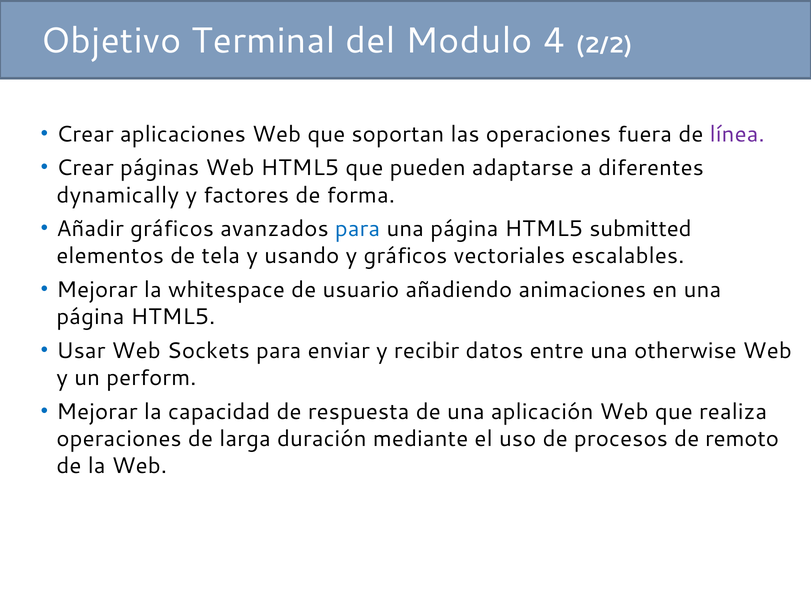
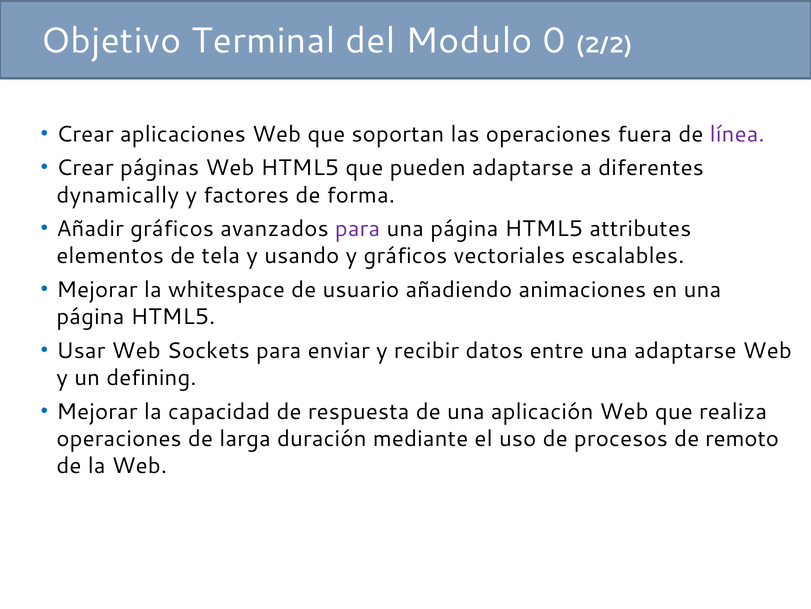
4: 4 -> 0
para at (358, 229) colour: blue -> purple
submitted: submitted -> attributes
una otherwise: otherwise -> adaptarse
perform: perform -> defining
